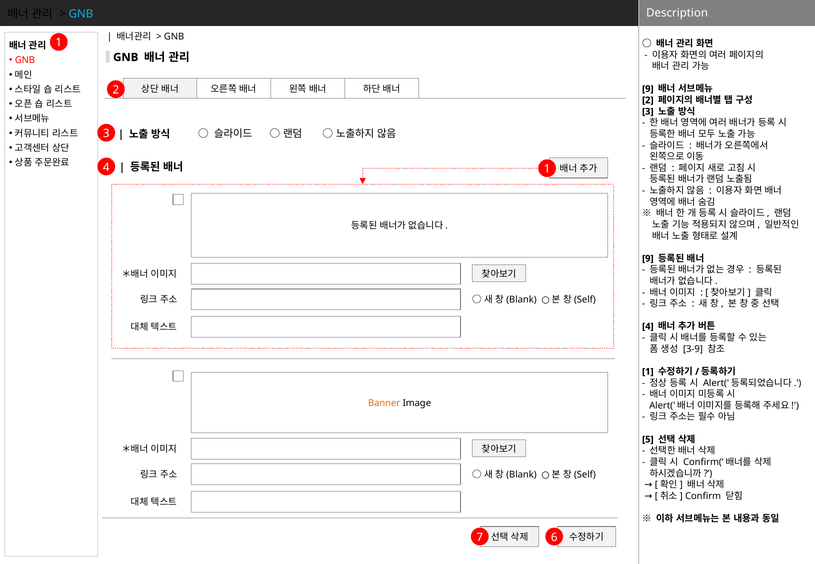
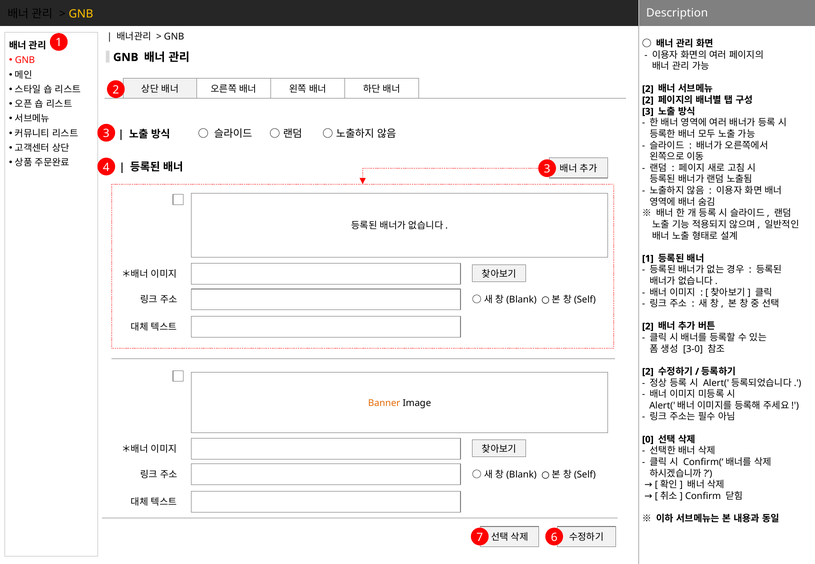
GNB at (81, 14) colour: light blue -> yellow
9 at (648, 89): 9 -> 2
4 1: 1 -> 3
9 at (648, 259): 9 -> 1
4 at (648, 327): 4 -> 2
3-9: 3-9 -> 3-0
1 at (648, 372): 1 -> 2
5: 5 -> 0
